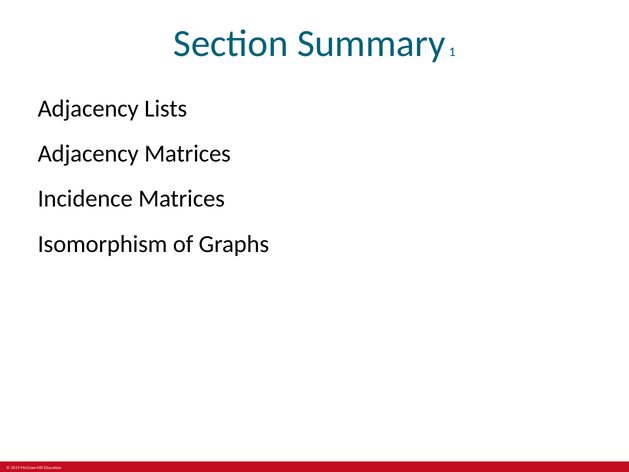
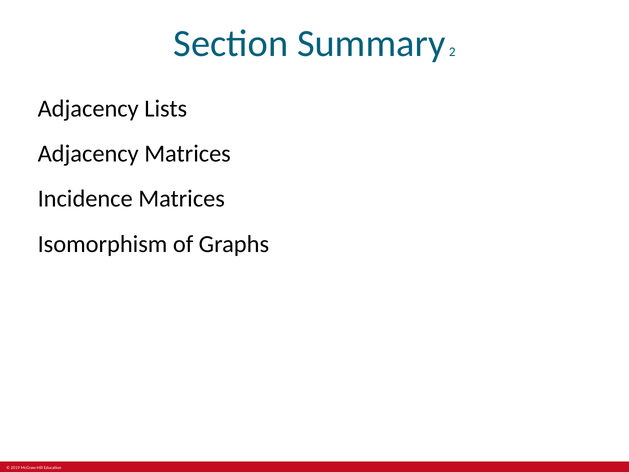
1: 1 -> 2
